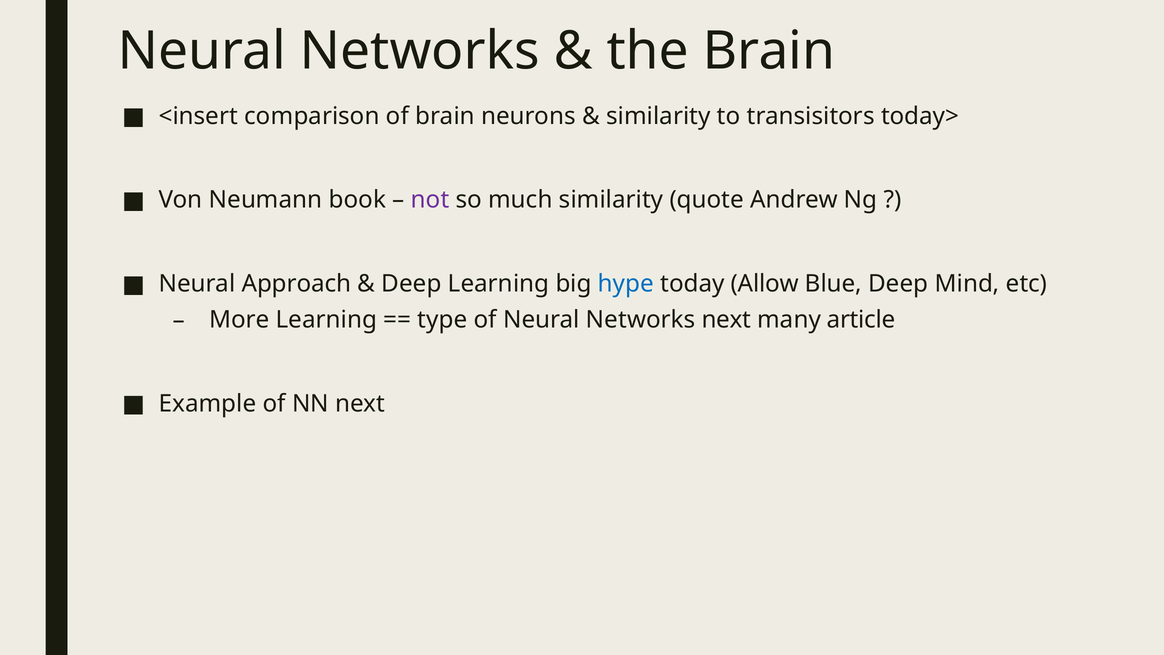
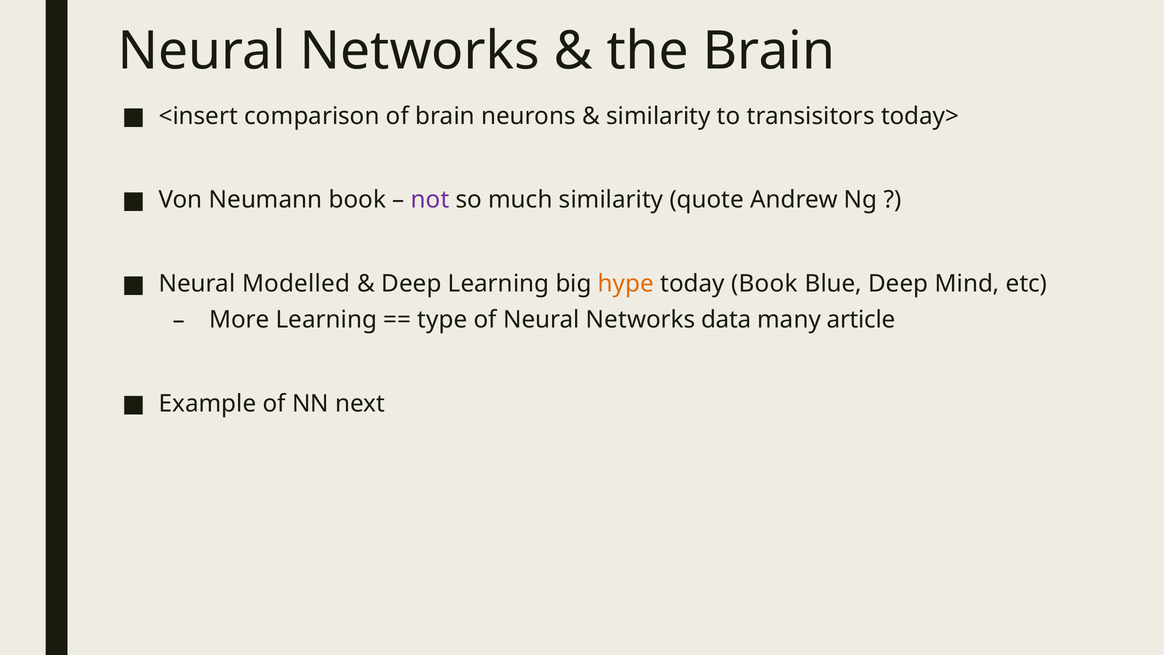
Approach: Approach -> Modelled
hype colour: blue -> orange
today Allow: Allow -> Book
Networks next: next -> data
